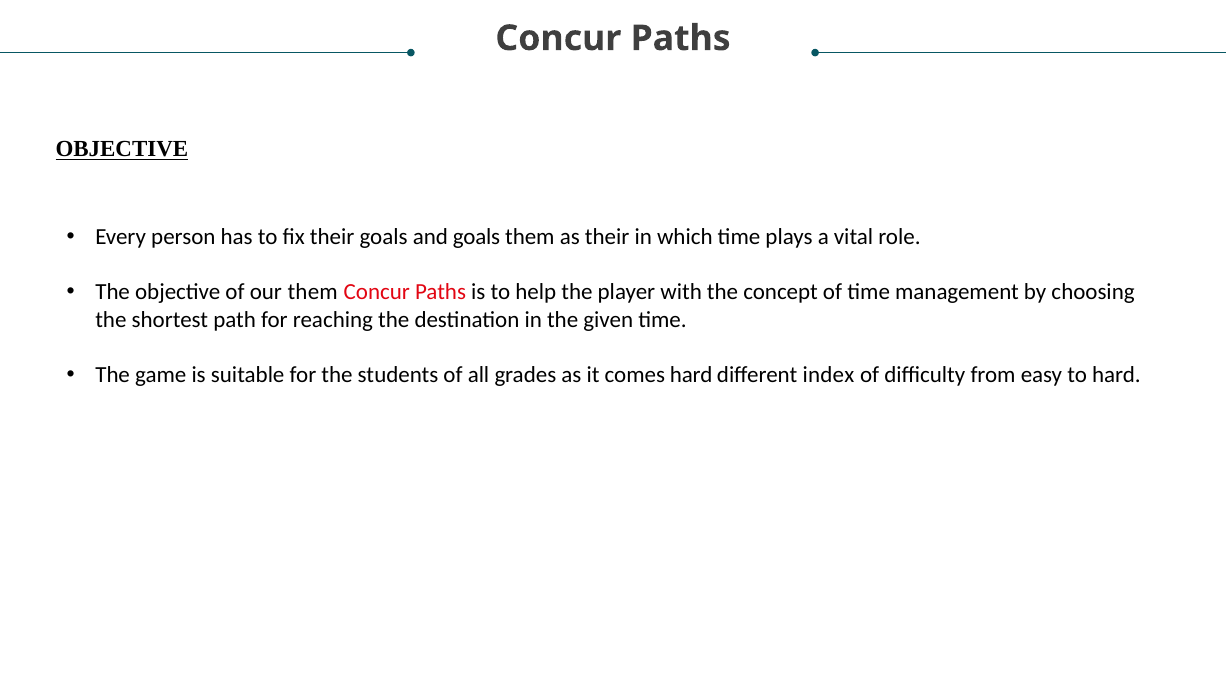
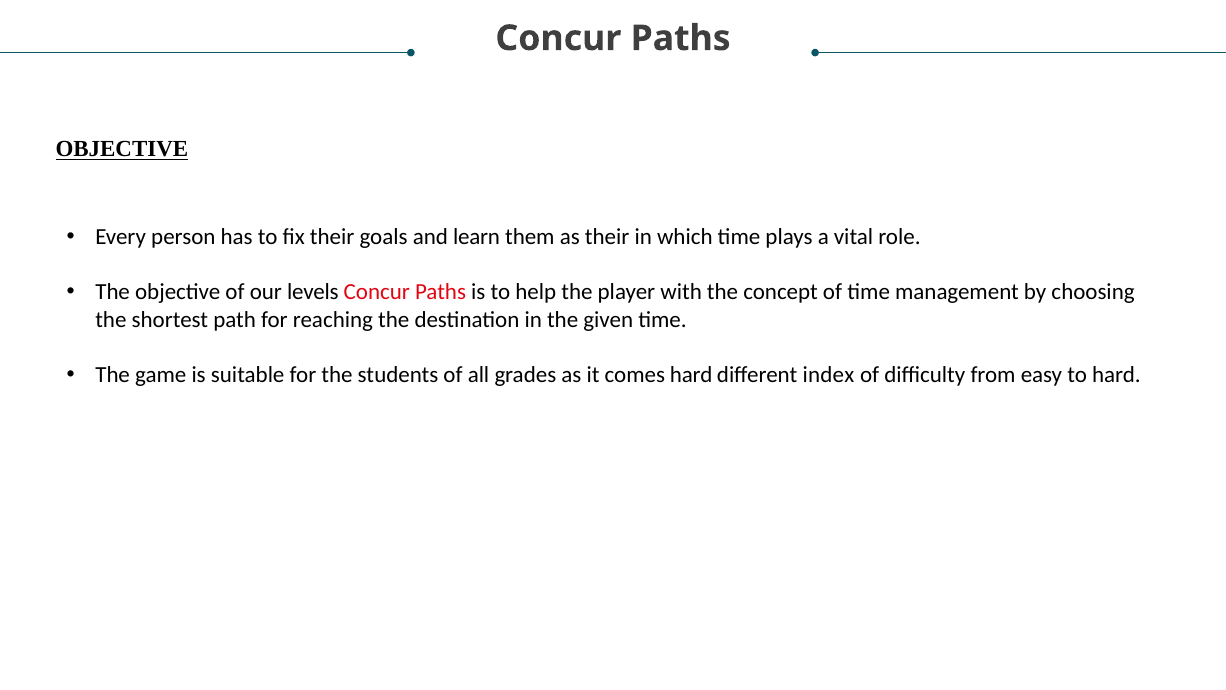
and goals: goals -> learn
our them: them -> levels
